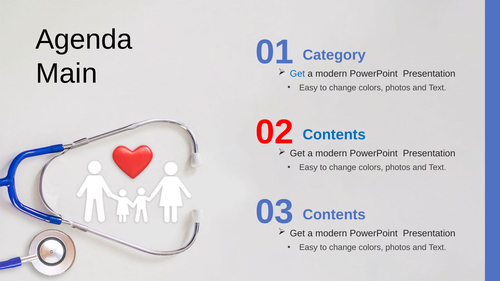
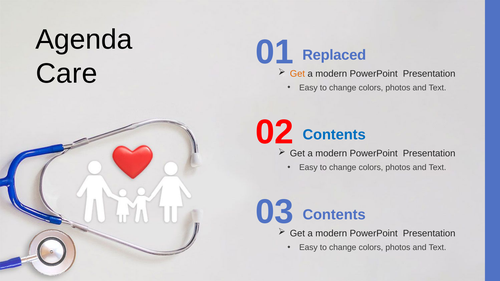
Category: Category -> Replaced
Main: Main -> Care
Get at (297, 74) colour: blue -> orange
